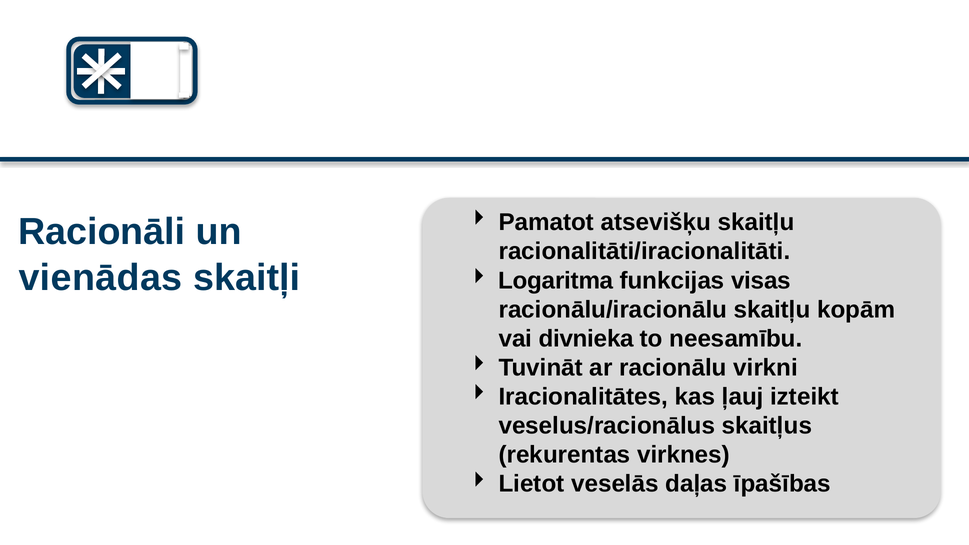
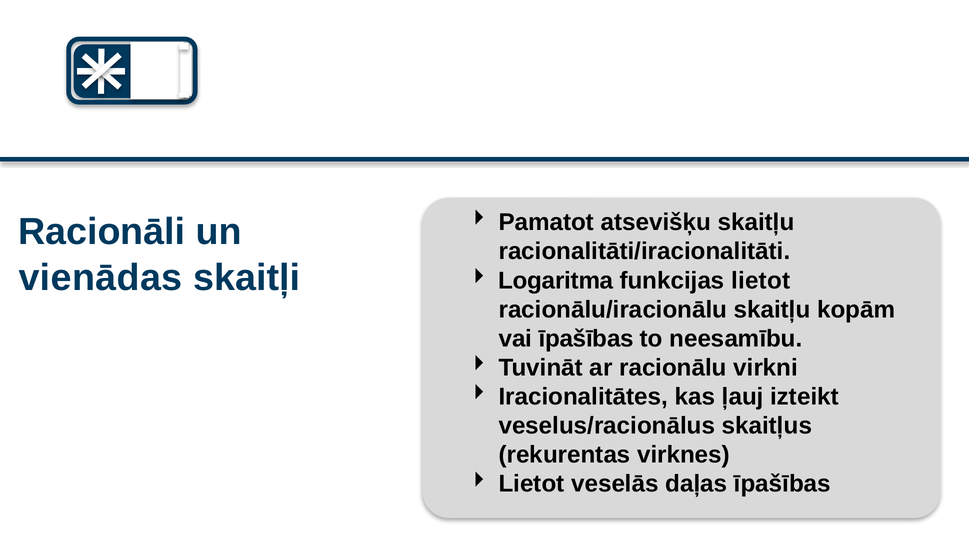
funkcijas visas: visas -> lietot
vai divnieka: divnieka -> īpašības
